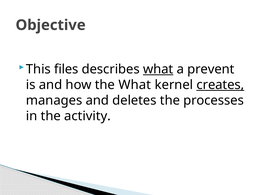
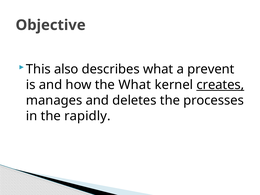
files: files -> also
what at (158, 69) underline: present -> none
activity: activity -> rapidly
